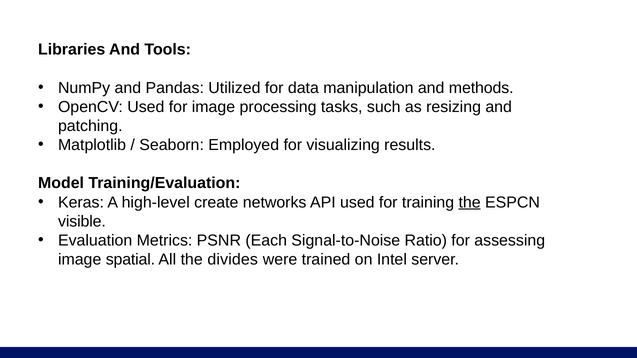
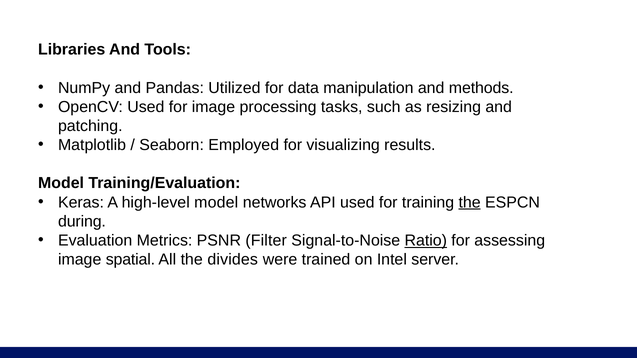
high-level create: create -> model
visible: visible -> during
Each: Each -> Filter
Ratio underline: none -> present
